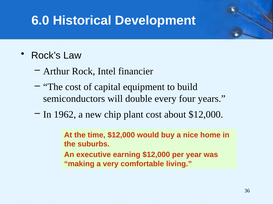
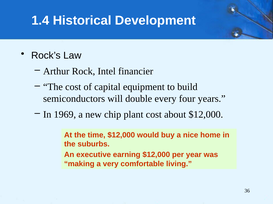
6.0: 6.0 -> 1.4
1962: 1962 -> 1969
